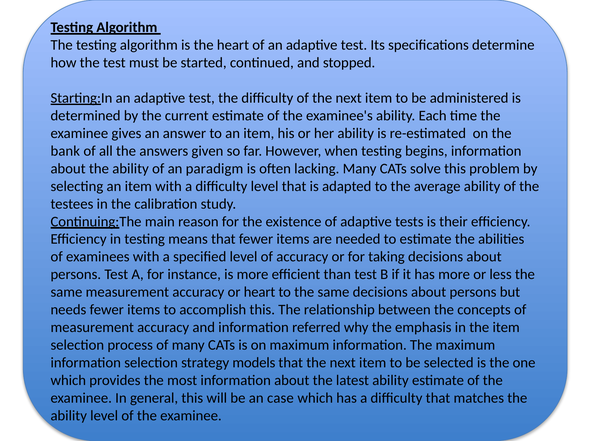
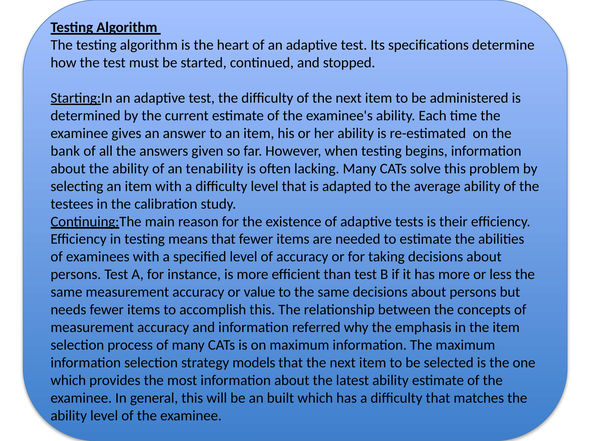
paradigm: paradigm -> tenability
or heart: heart -> value
case: case -> built
